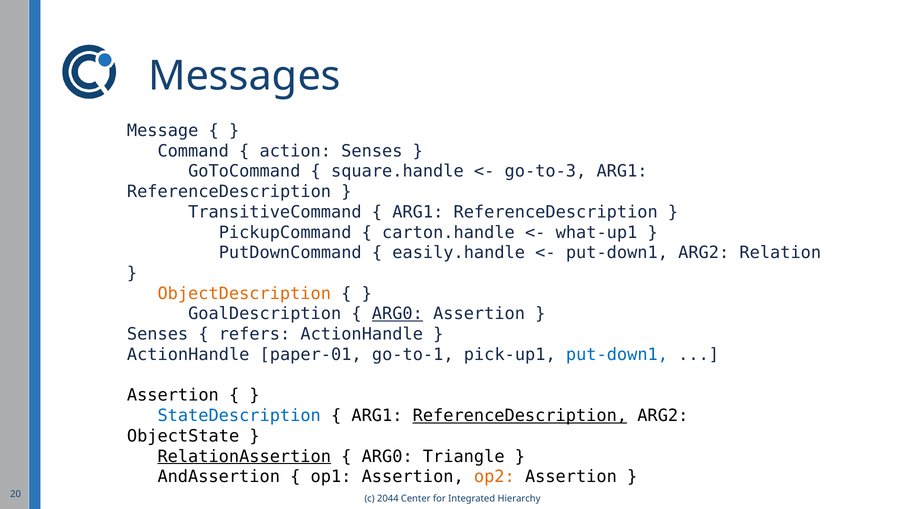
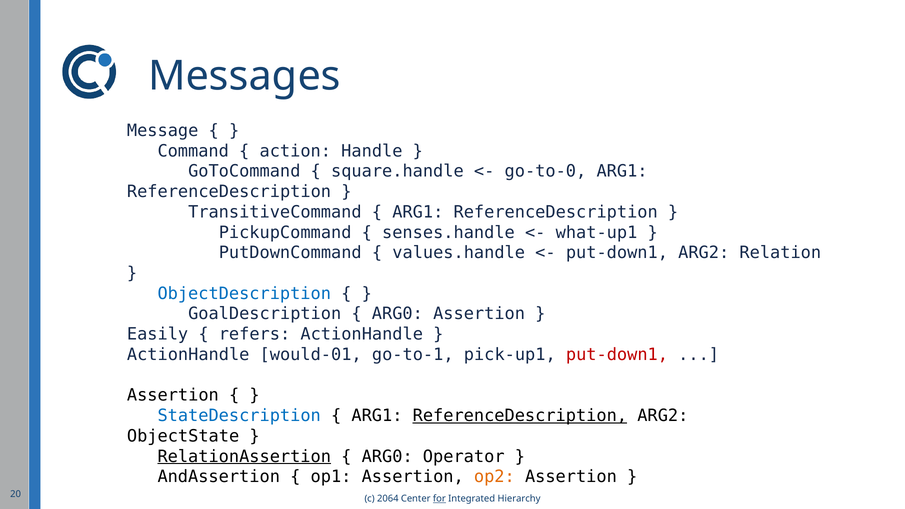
action Senses: Senses -> Handle
go-to-3: go-to-3 -> go-to-0
carton.handle: carton.handle -> senses.handle
easily.handle: easily.handle -> values.handle
ObjectDescription colour: orange -> blue
ARG0 at (397, 314) underline: present -> none
Senses at (158, 334): Senses -> Easily
paper-01: paper-01 -> would-01
put-down1 at (617, 355) colour: blue -> red
Triangle: Triangle -> Operator
2044: 2044 -> 2064
for underline: none -> present
